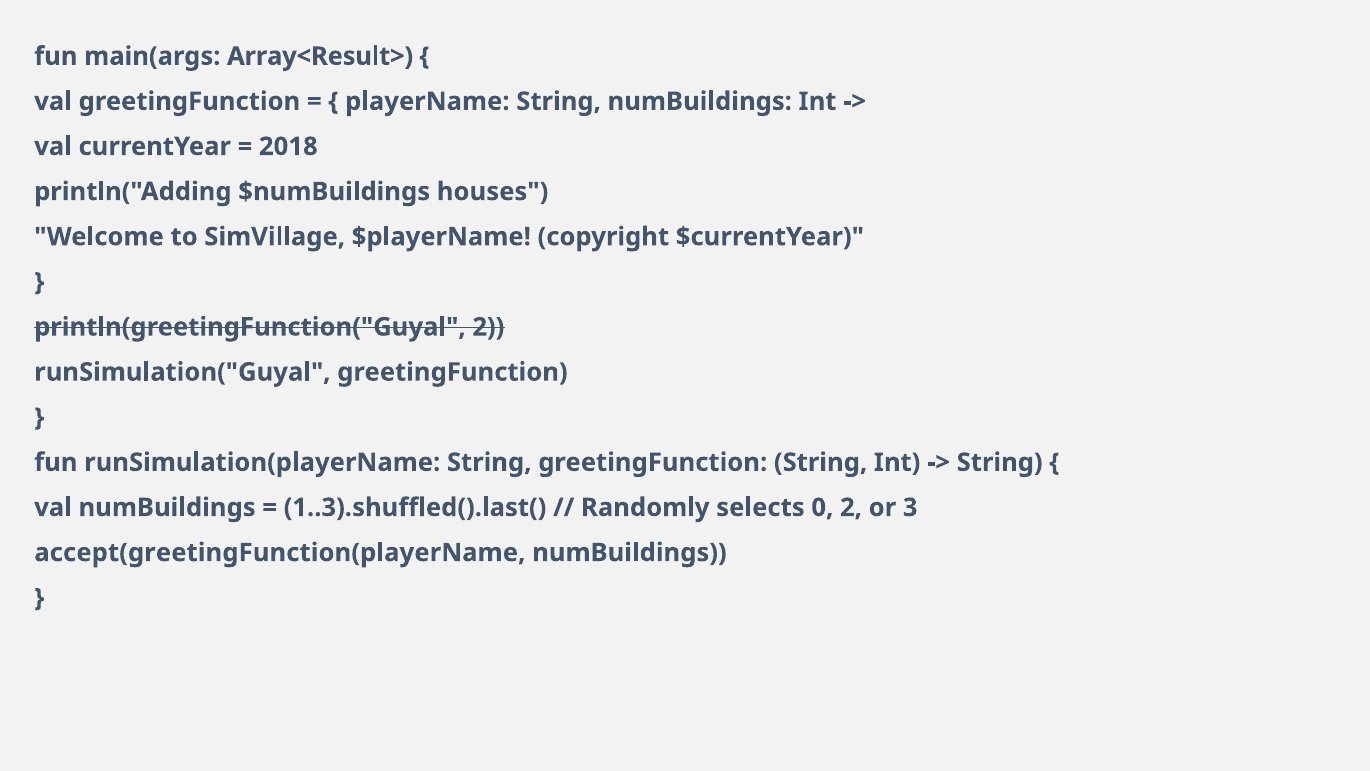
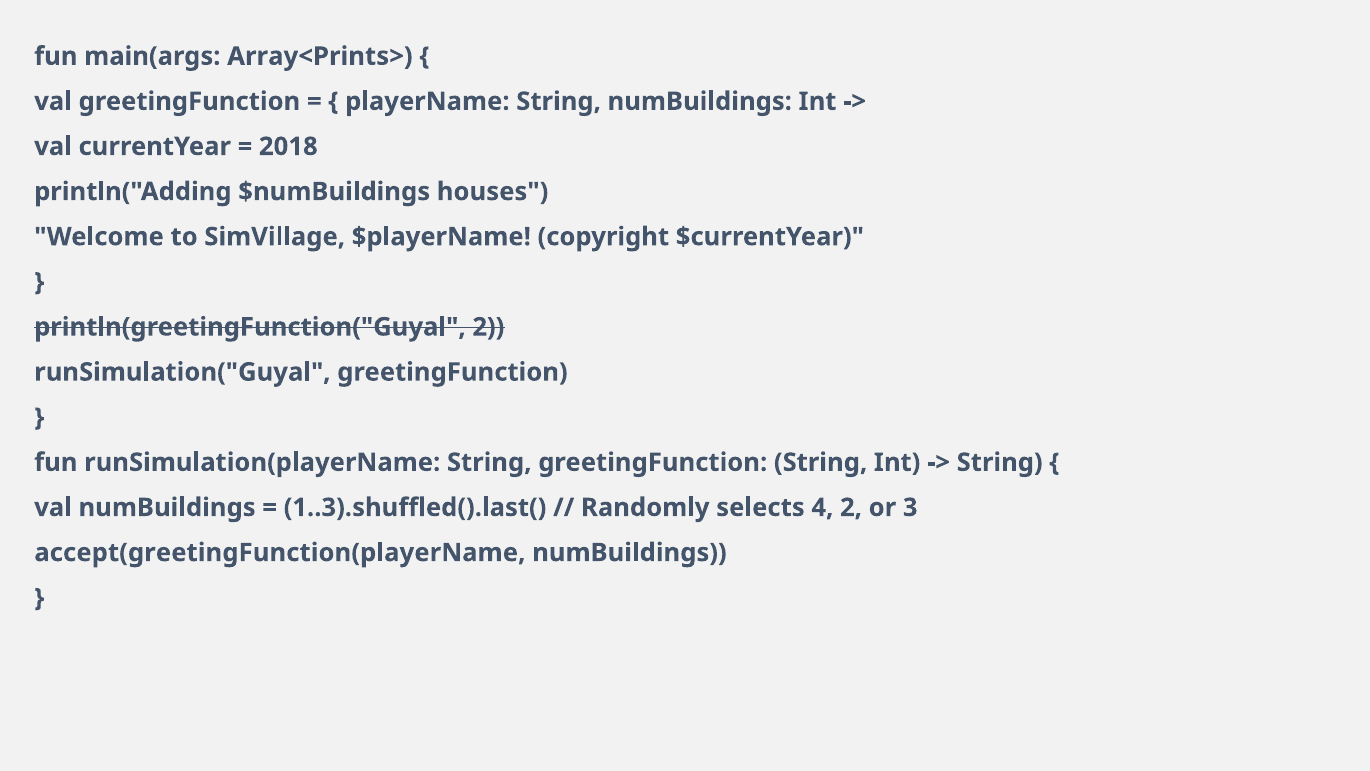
Array<Result>: Array<Result> -> Array<Prints>
0: 0 -> 4
